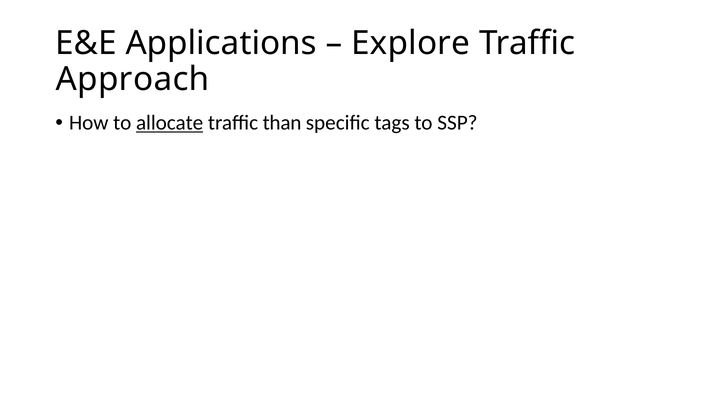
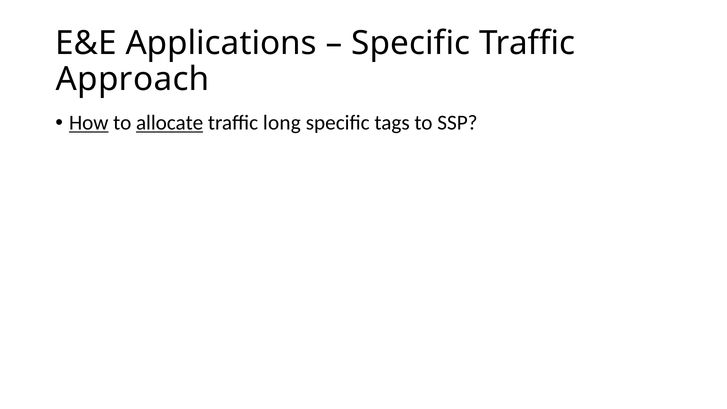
Explore at (411, 43): Explore -> Specific
How underline: none -> present
than: than -> long
